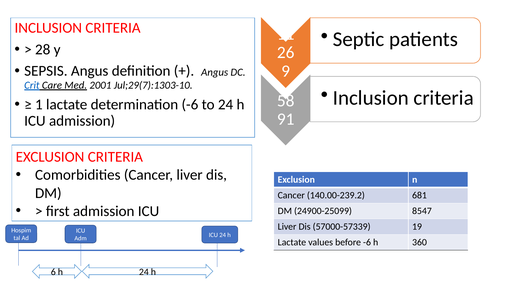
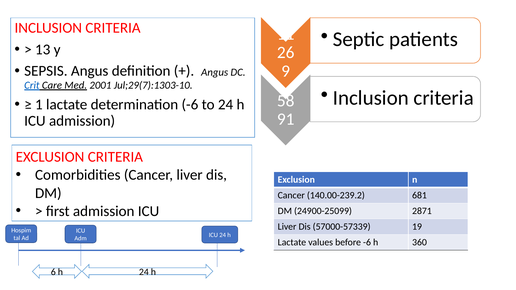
28: 28 -> 13
8547: 8547 -> 2871
